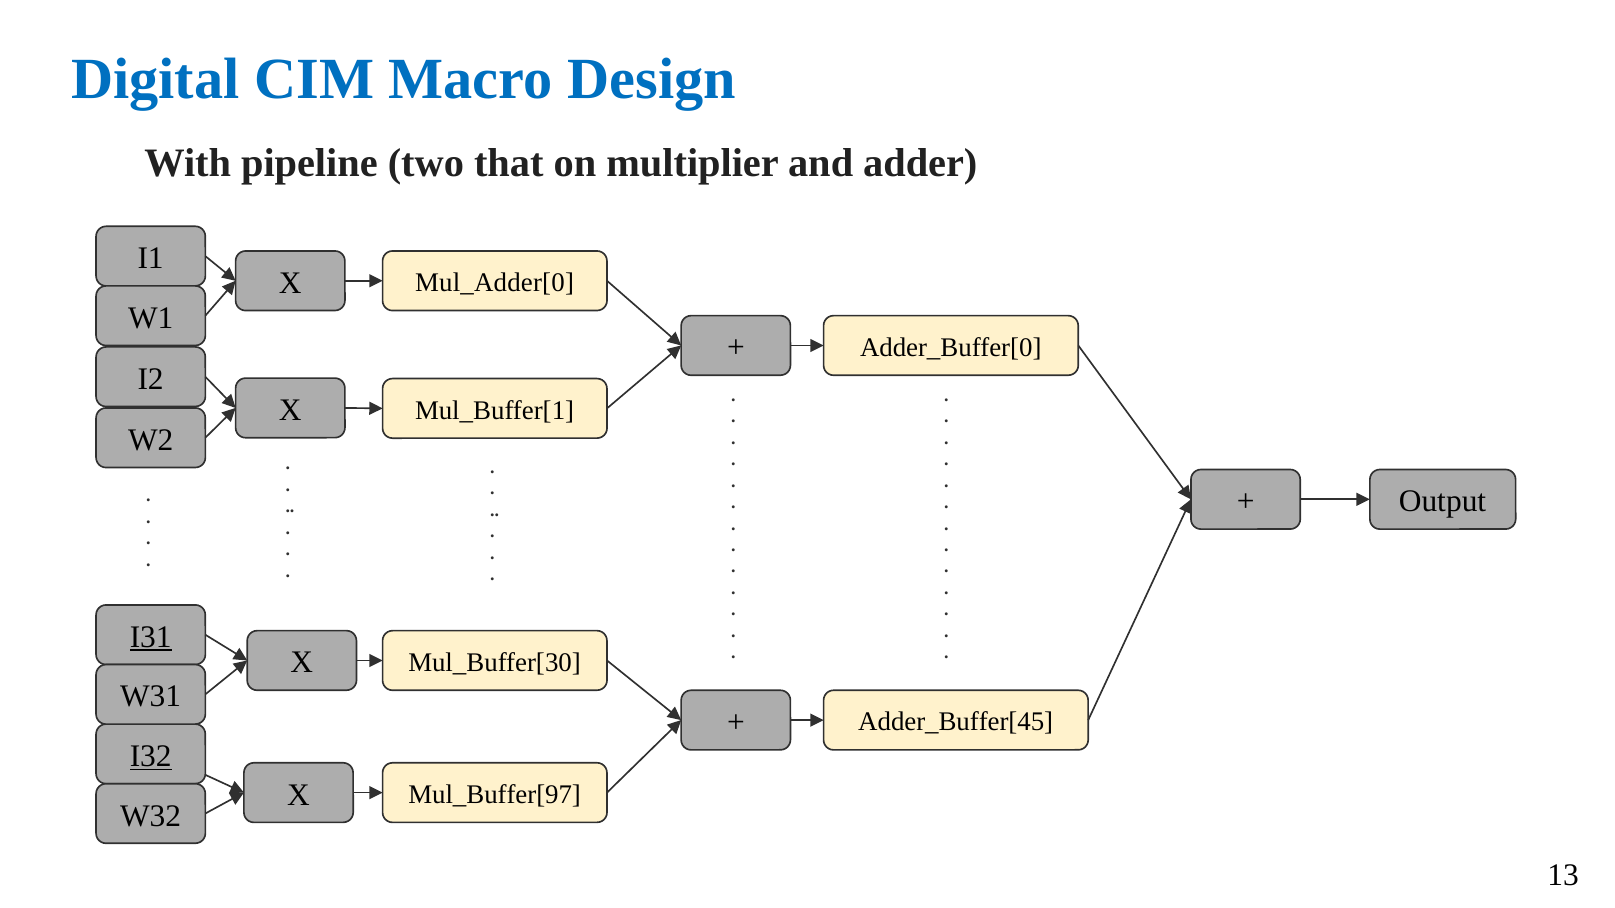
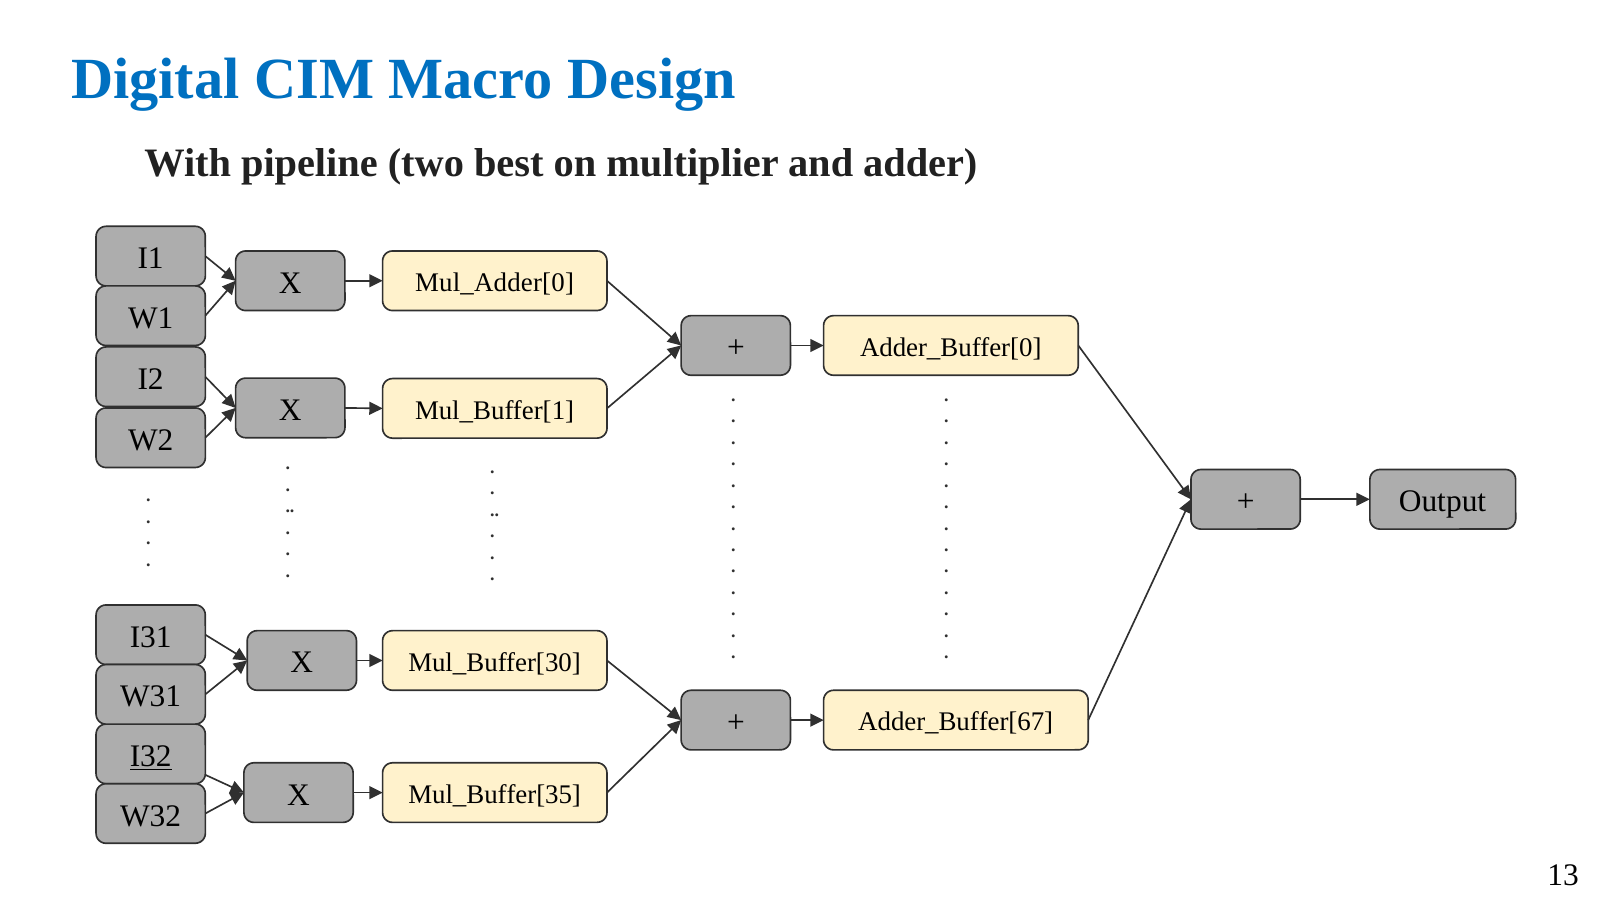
that: that -> best
I31 underline: present -> none
Adder_Buffer[45: Adder_Buffer[45 -> Adder_Buffer[67
Mul_Buffer[97: Mul_Buffer[97 -> Mul_Buffer[35
